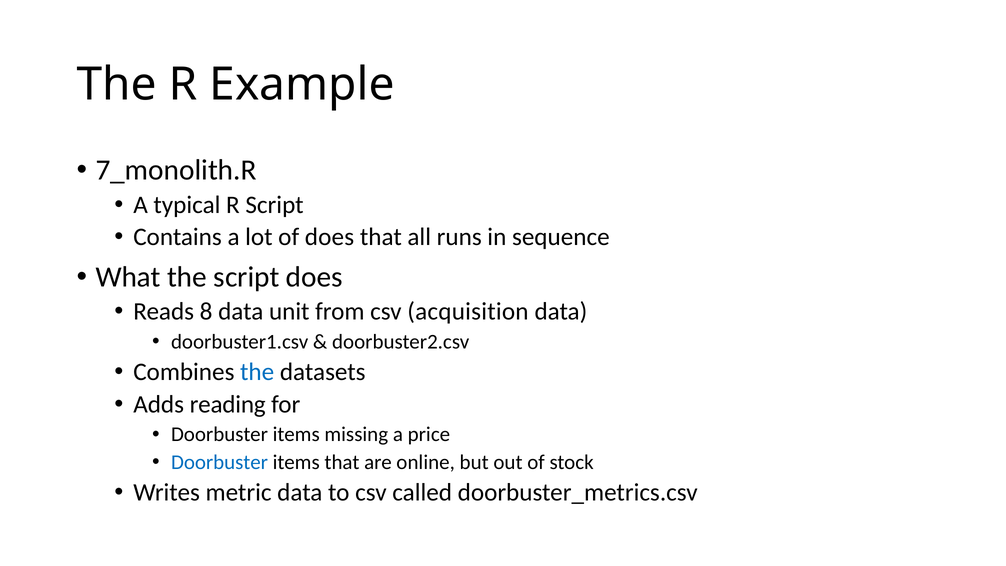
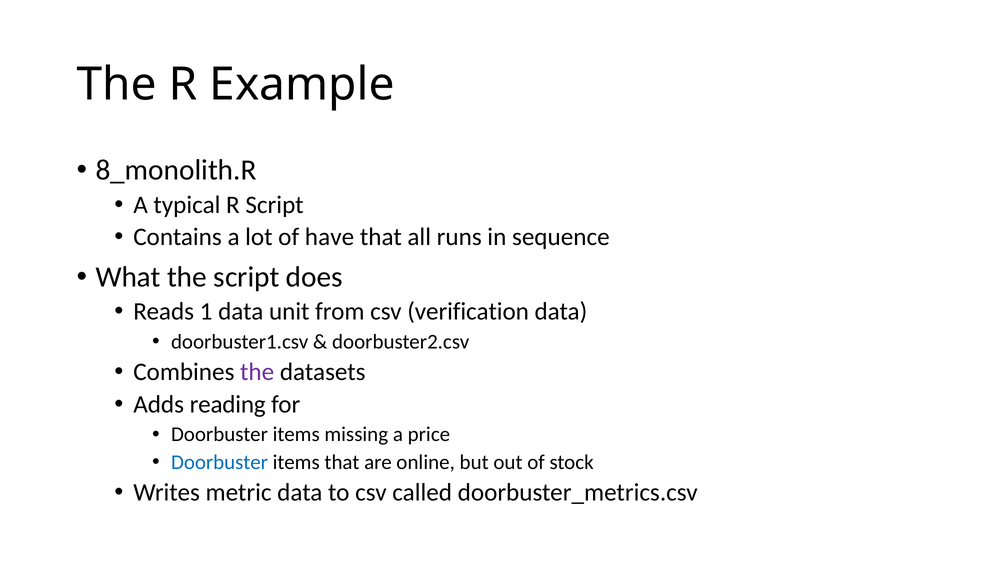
7_monolith.R: 7_monolith.R -> 8_monolith.R
of does: does -> have
8: 8 -> 1
acquisition: acquisition -> verification
the at (257, 372) colour: blue -> purple
